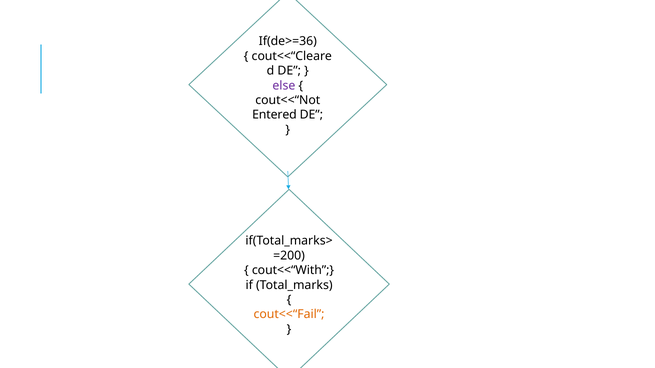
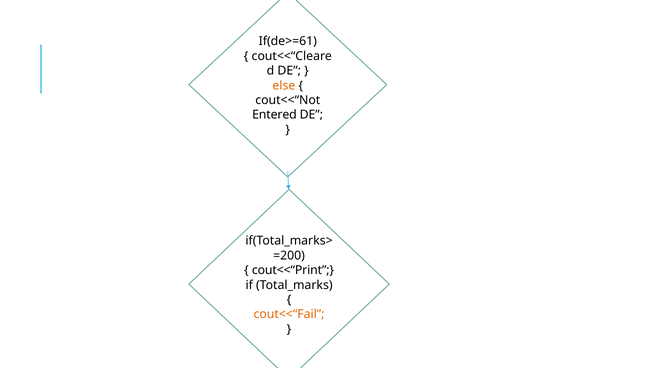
If(de>=36: If(de>=36 -> If(de>=61
else colour: purple -> orange
cout<<“With: cout<<“With -> cout<<“Print
